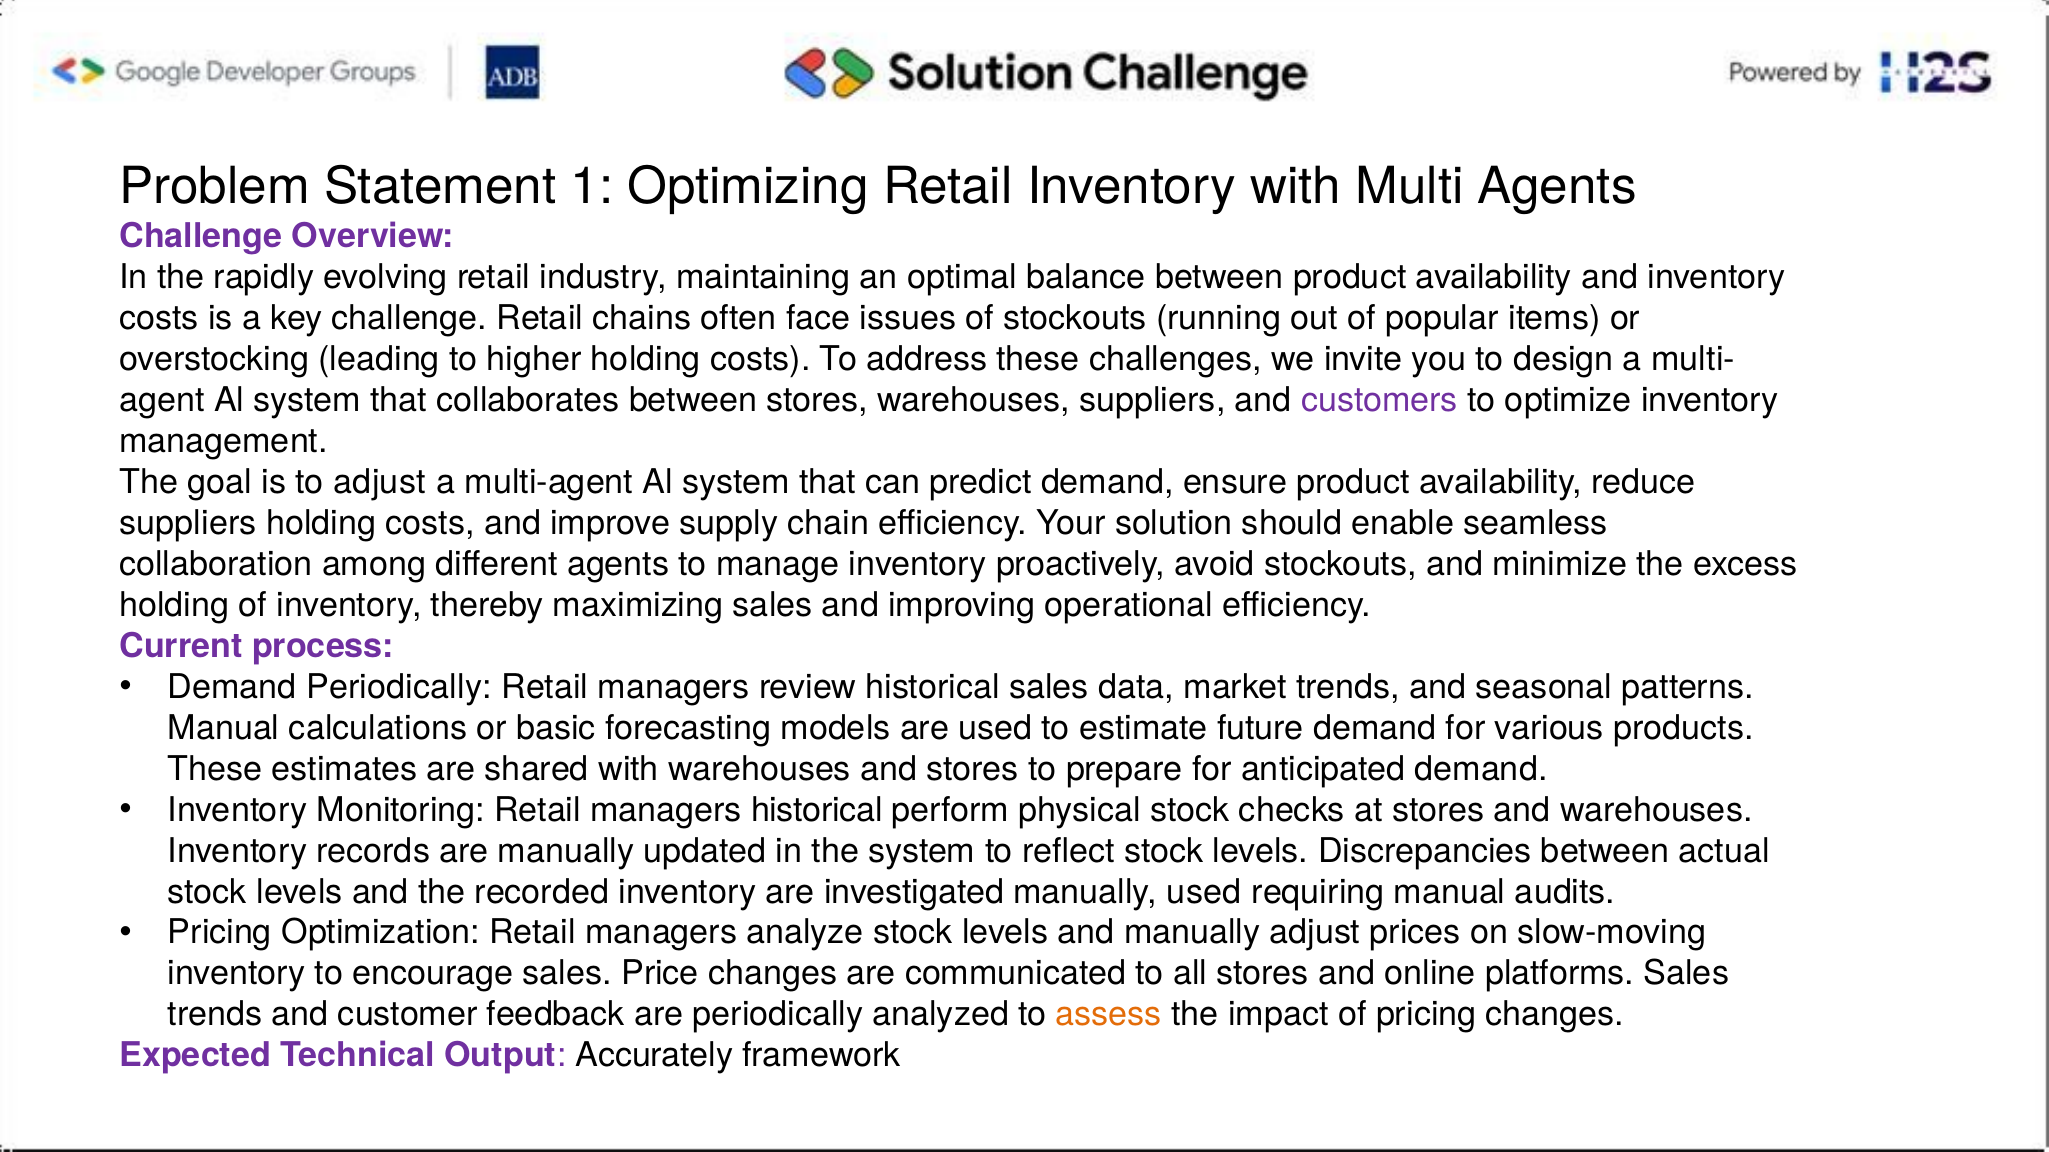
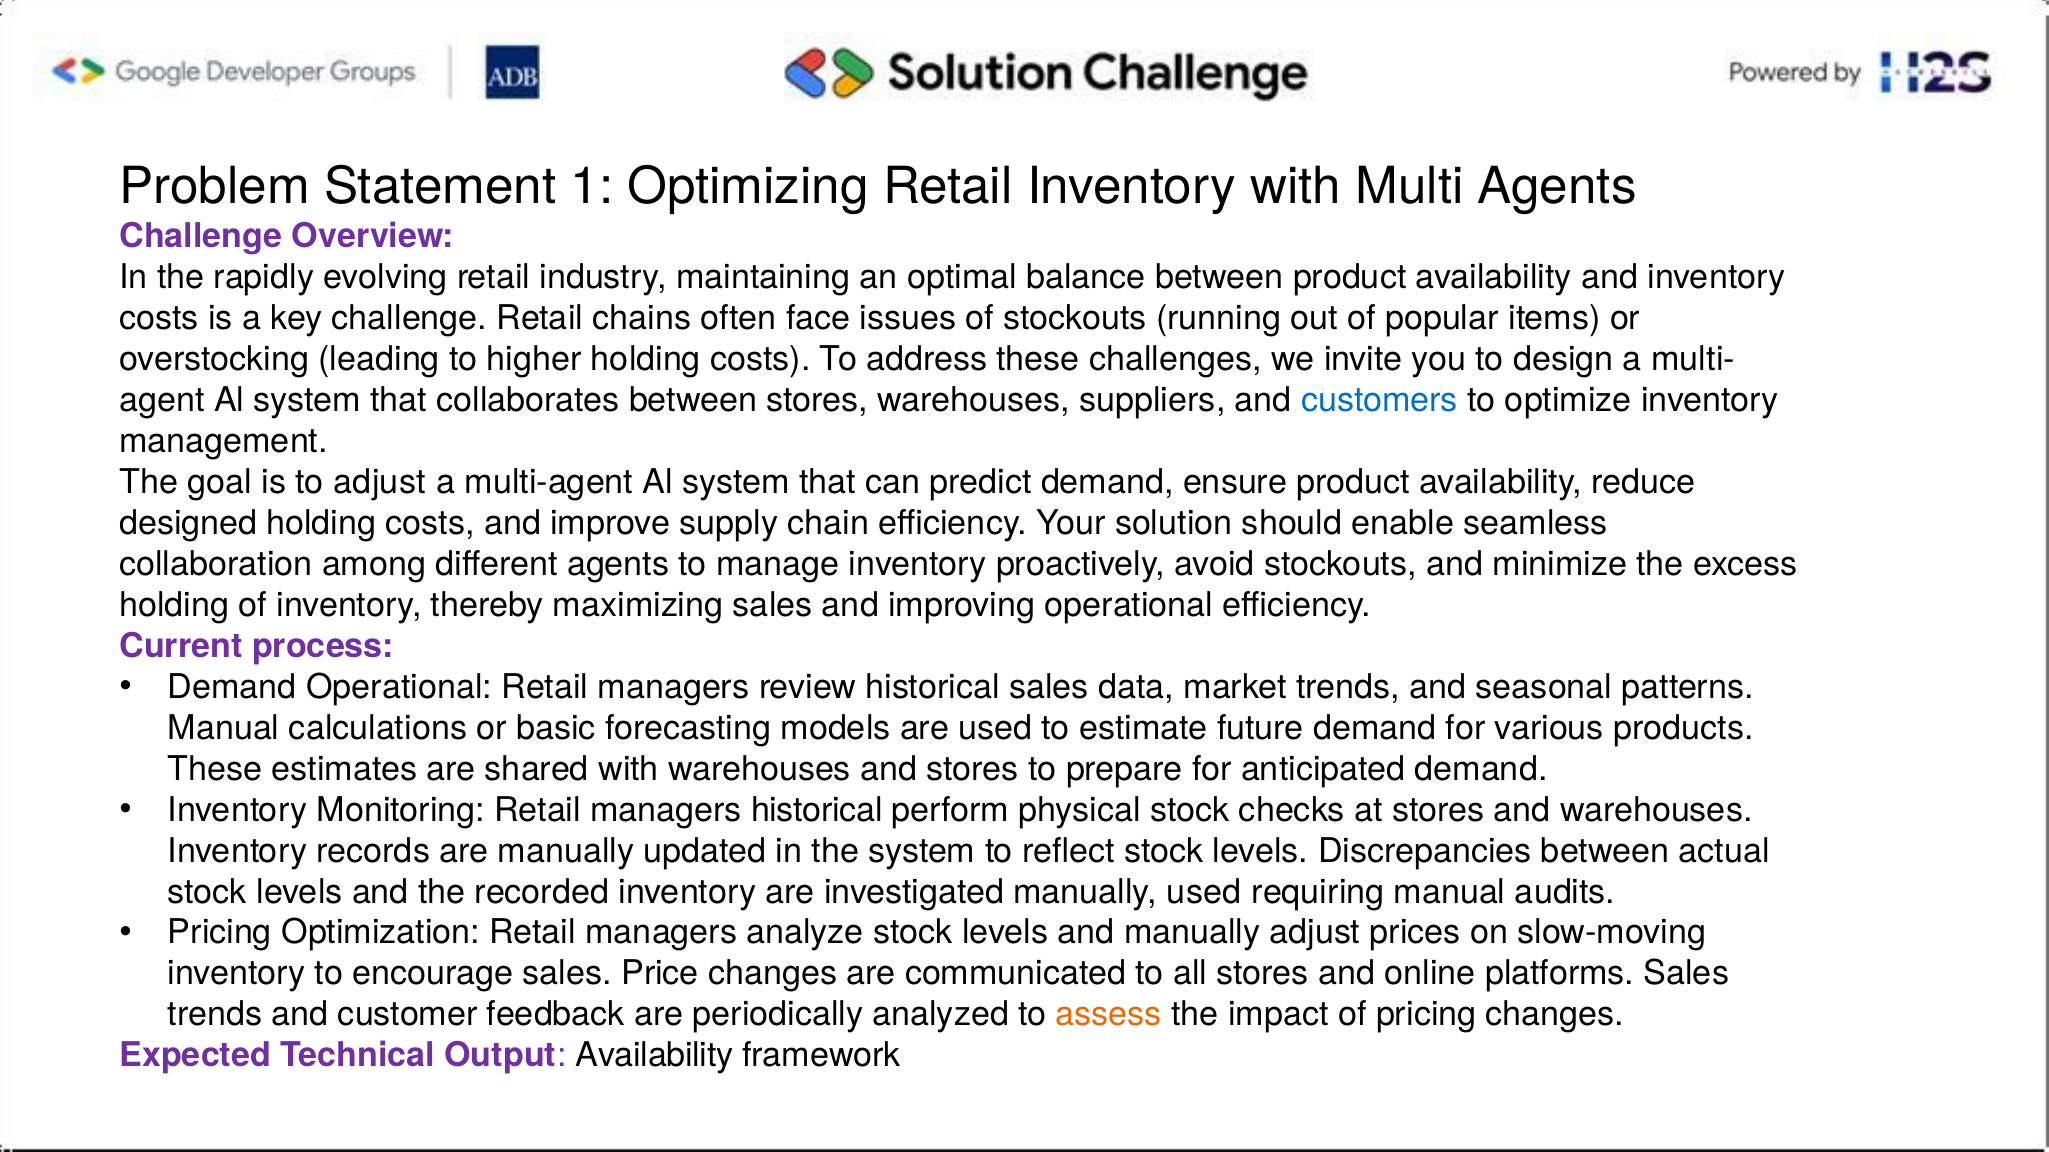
customers colour: purple -> blue
suppliers at (188, 523): suppliers -> designed
Demand Periodically: Periodically -> Operational
Output Accurately: Accurately -> Availability
